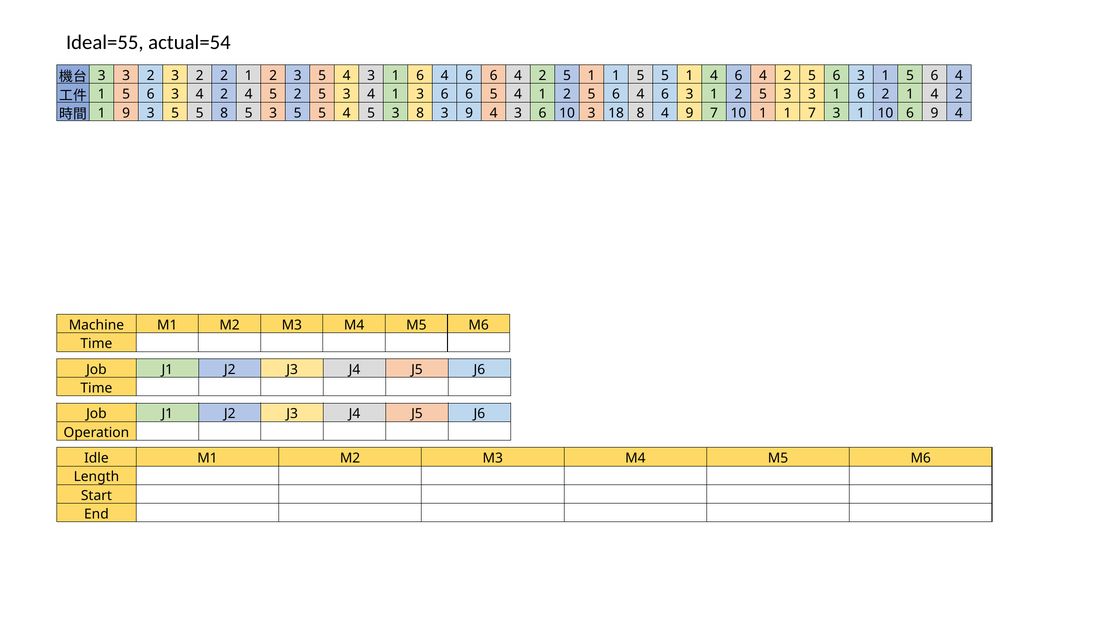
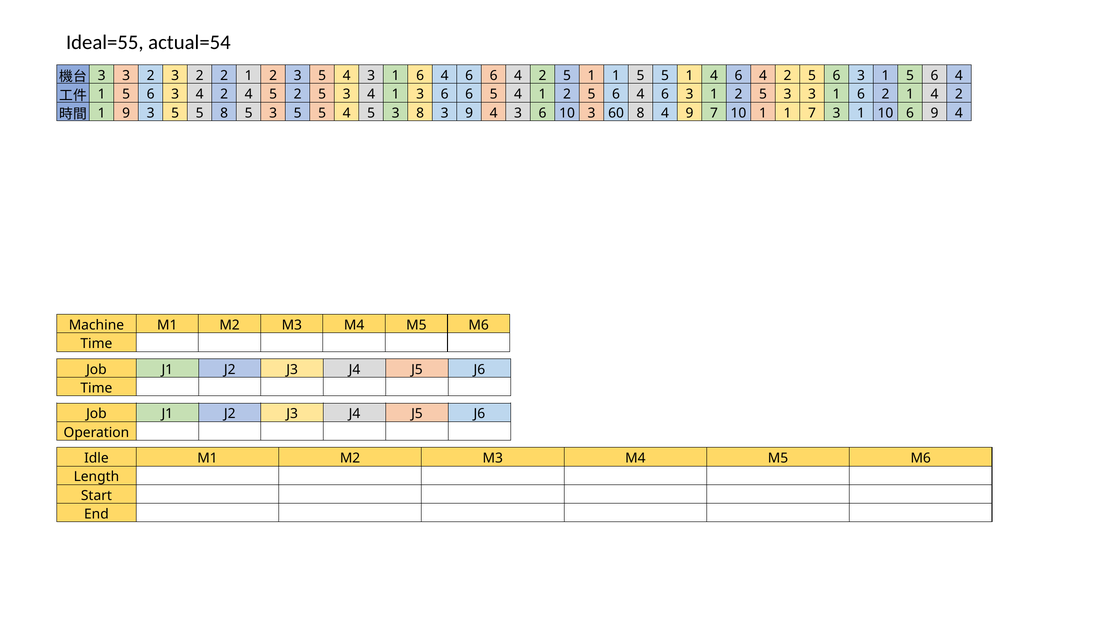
18: 18 -> 60
